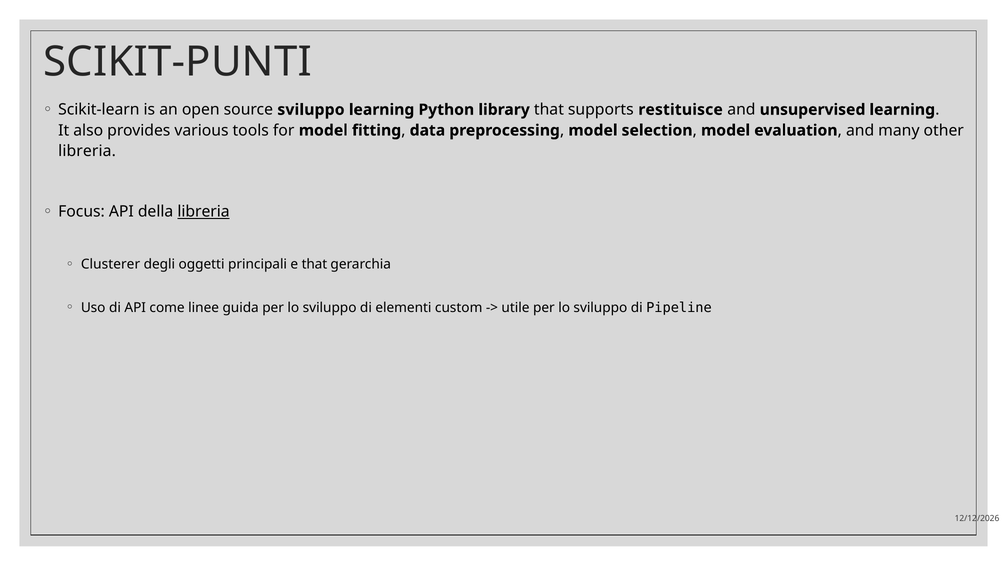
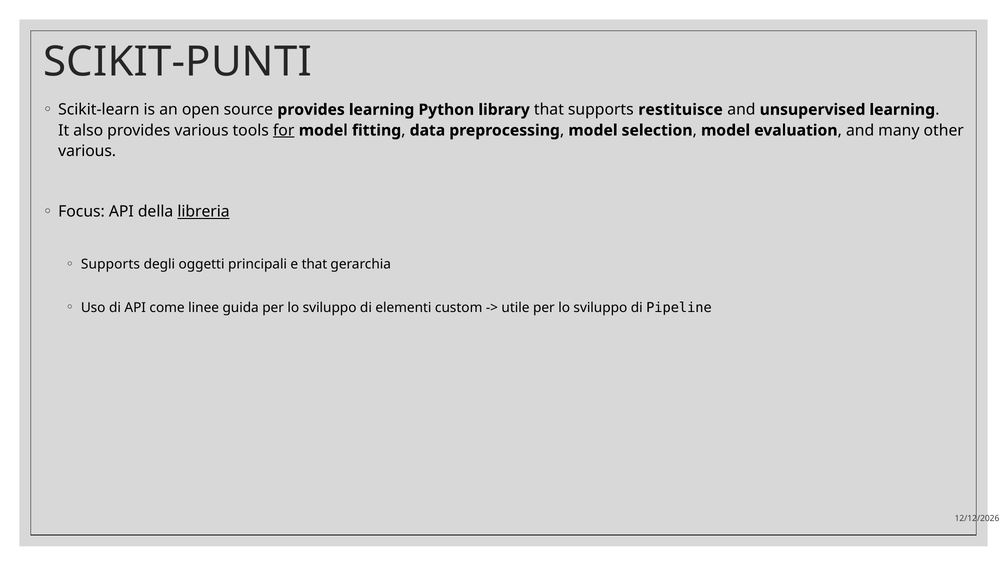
source sviluppo: sviluppo -> provides
for underline: none -> present
libreria at (87, 151): libreria -> various
Clusterer at (111, 265): Clusterer -> Supports
